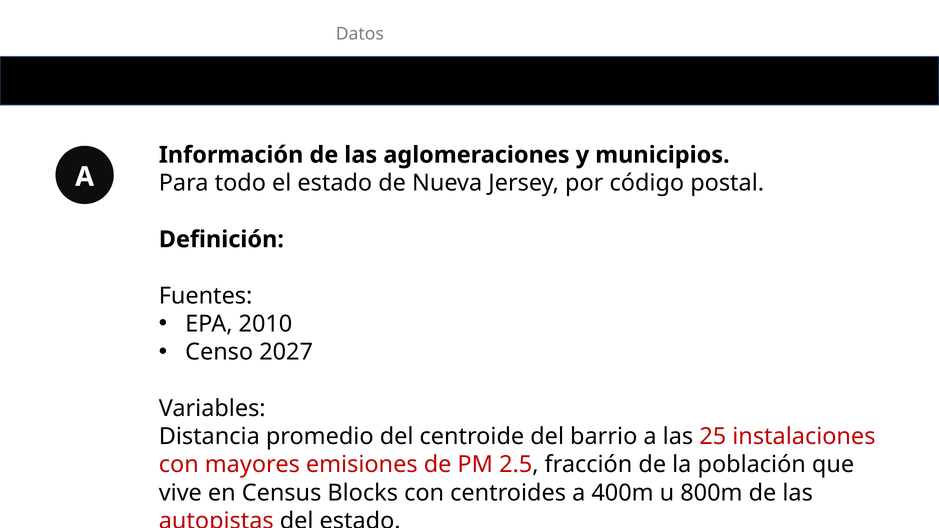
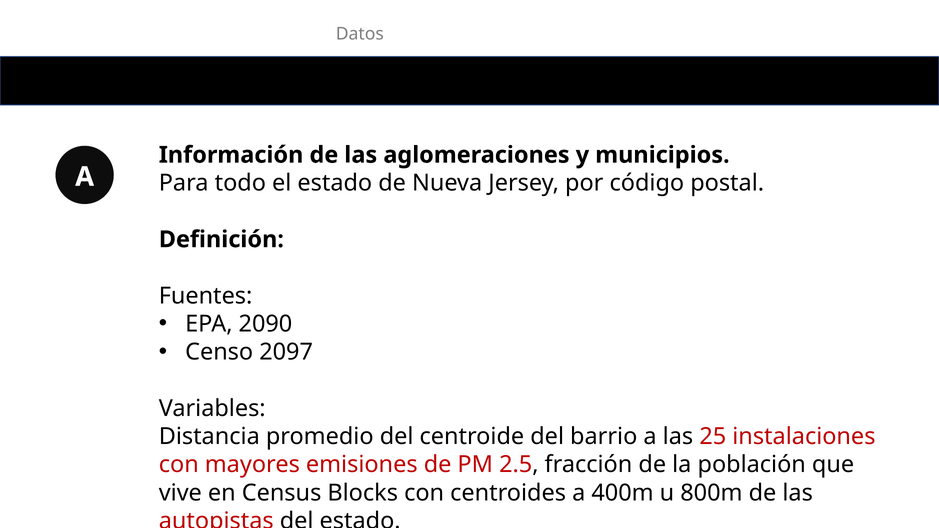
2010: 2010 -> 2090
2027: 2027 -> 2097
